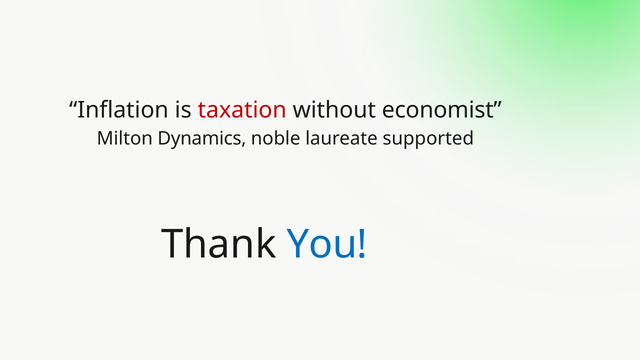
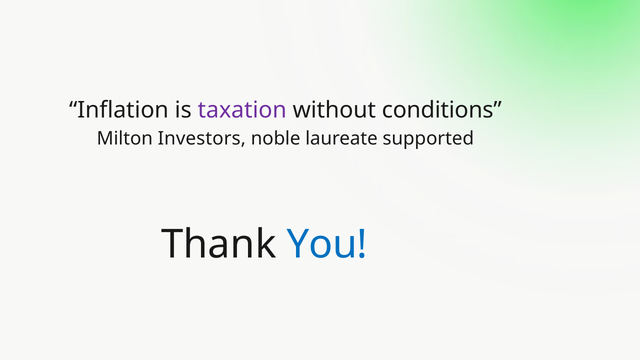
taxation colour: red -> purple
economist: economist -> conditions
Dynamics: Dynamics -> Investors
